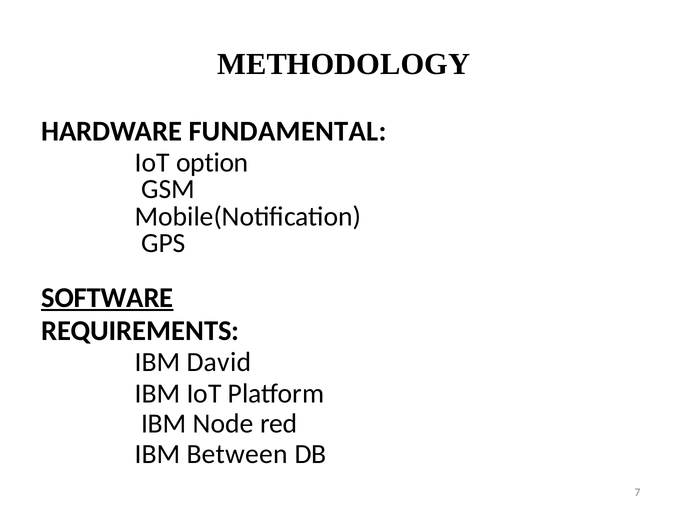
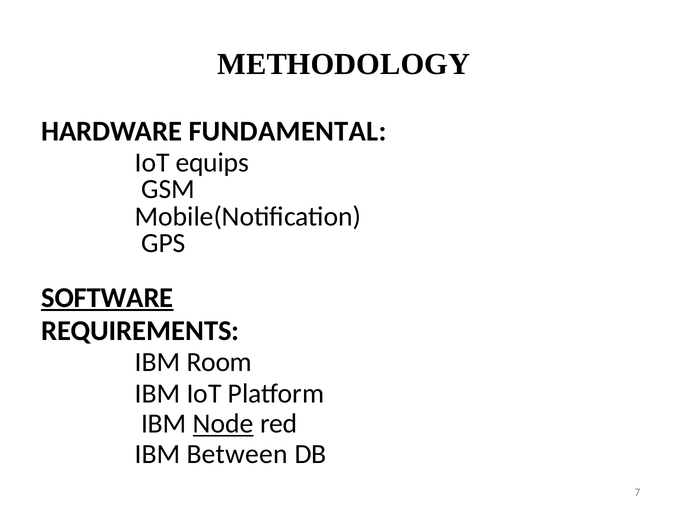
option: option -> equips
David: David -> Room
Node underline: none -> present
